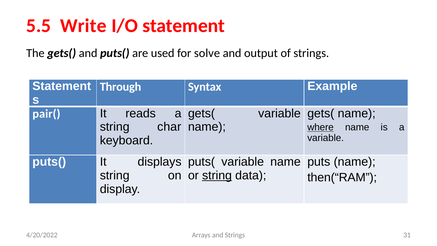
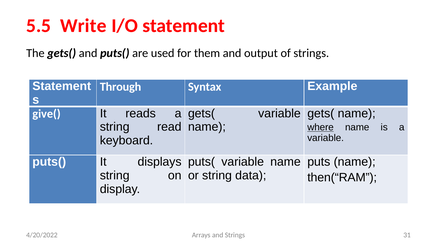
solve: solve -> them
pair(: pair( -> give(
char: char -> read
string at (217, 175) underline: present -> none
